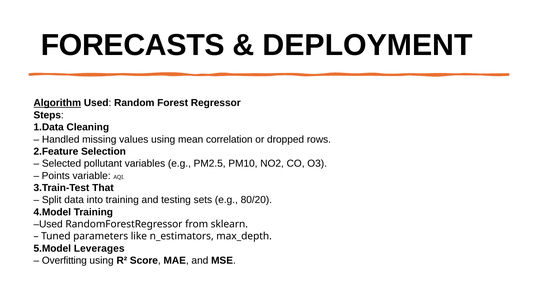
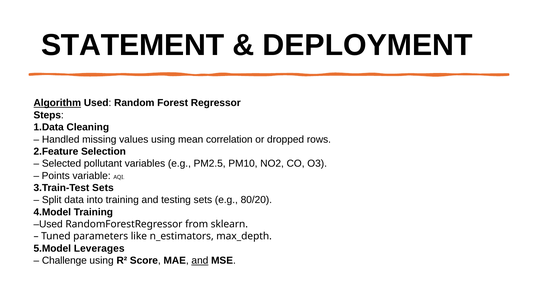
FORECASTS: FORECASTS -> STATEMENT
That at (103, 188): That -> Sets
Overfitting: Overfitting -> Challenge
and at (200, 260) underline: none -> present
